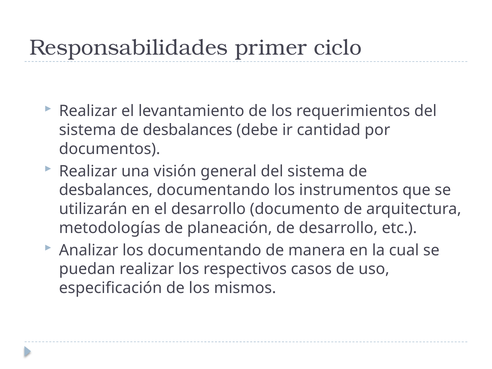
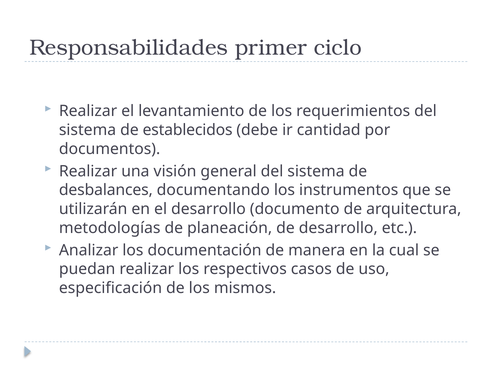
desbalances at (188, 130): desbalances -> establecidos
los documentando: documentando -> documentación
